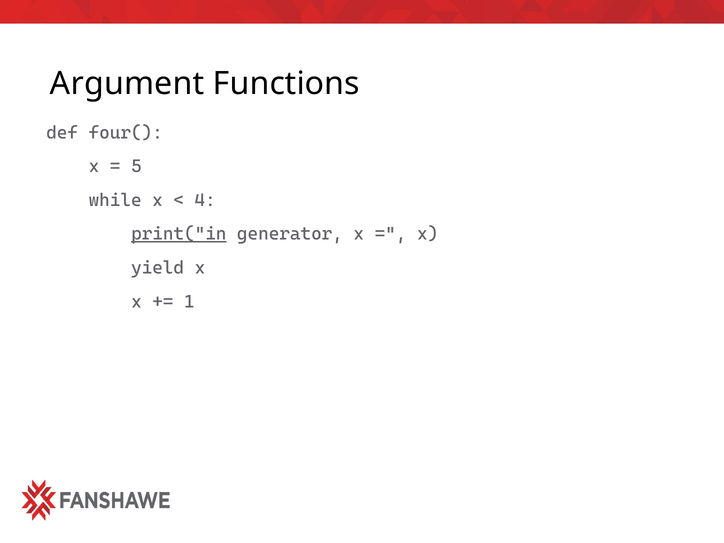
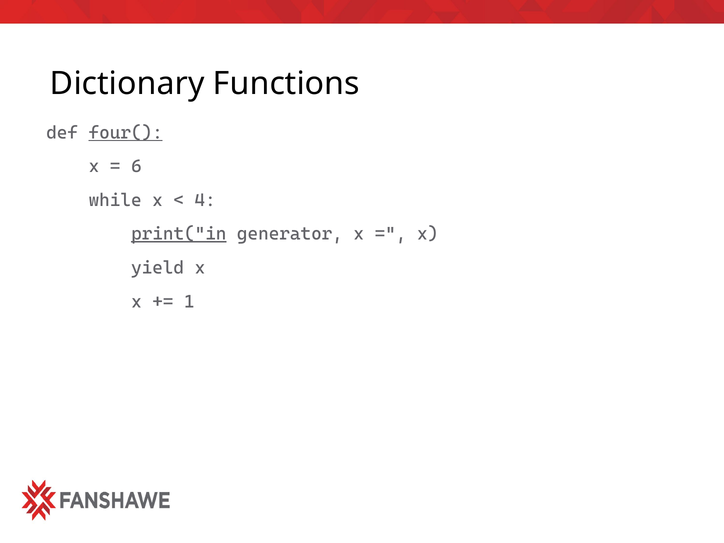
Argument: Argument -> Dictionary
four( underline: none -> present
5: 5 -> 6
